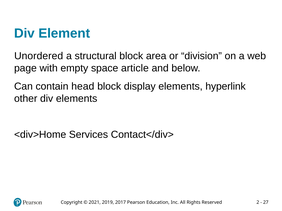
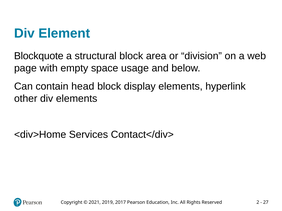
Unordered: Unordered -> Blockquote
article: article -> usage
